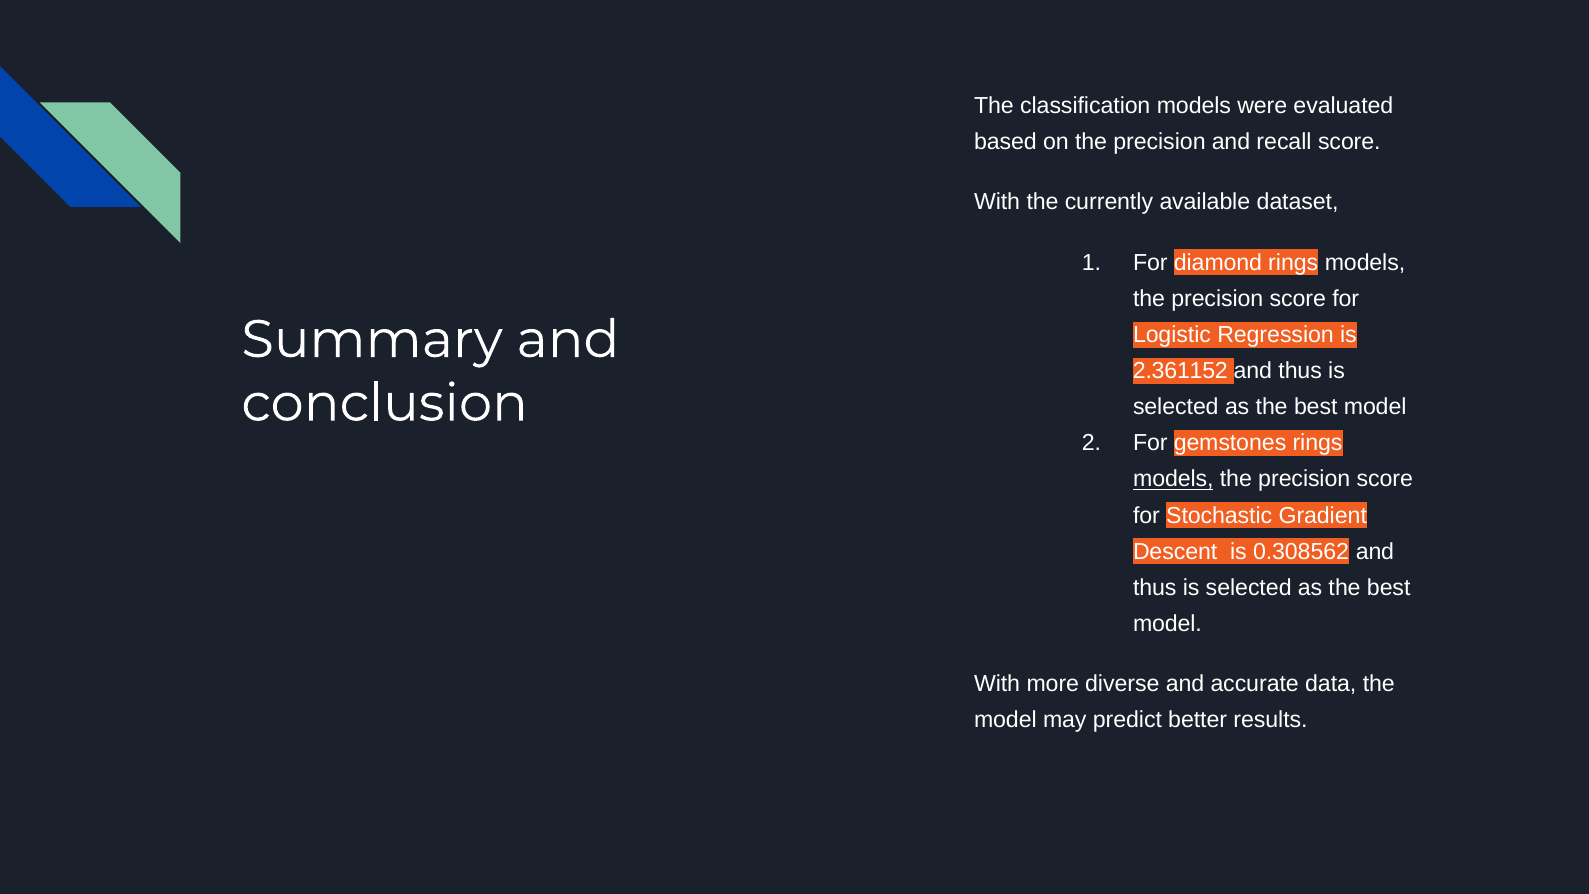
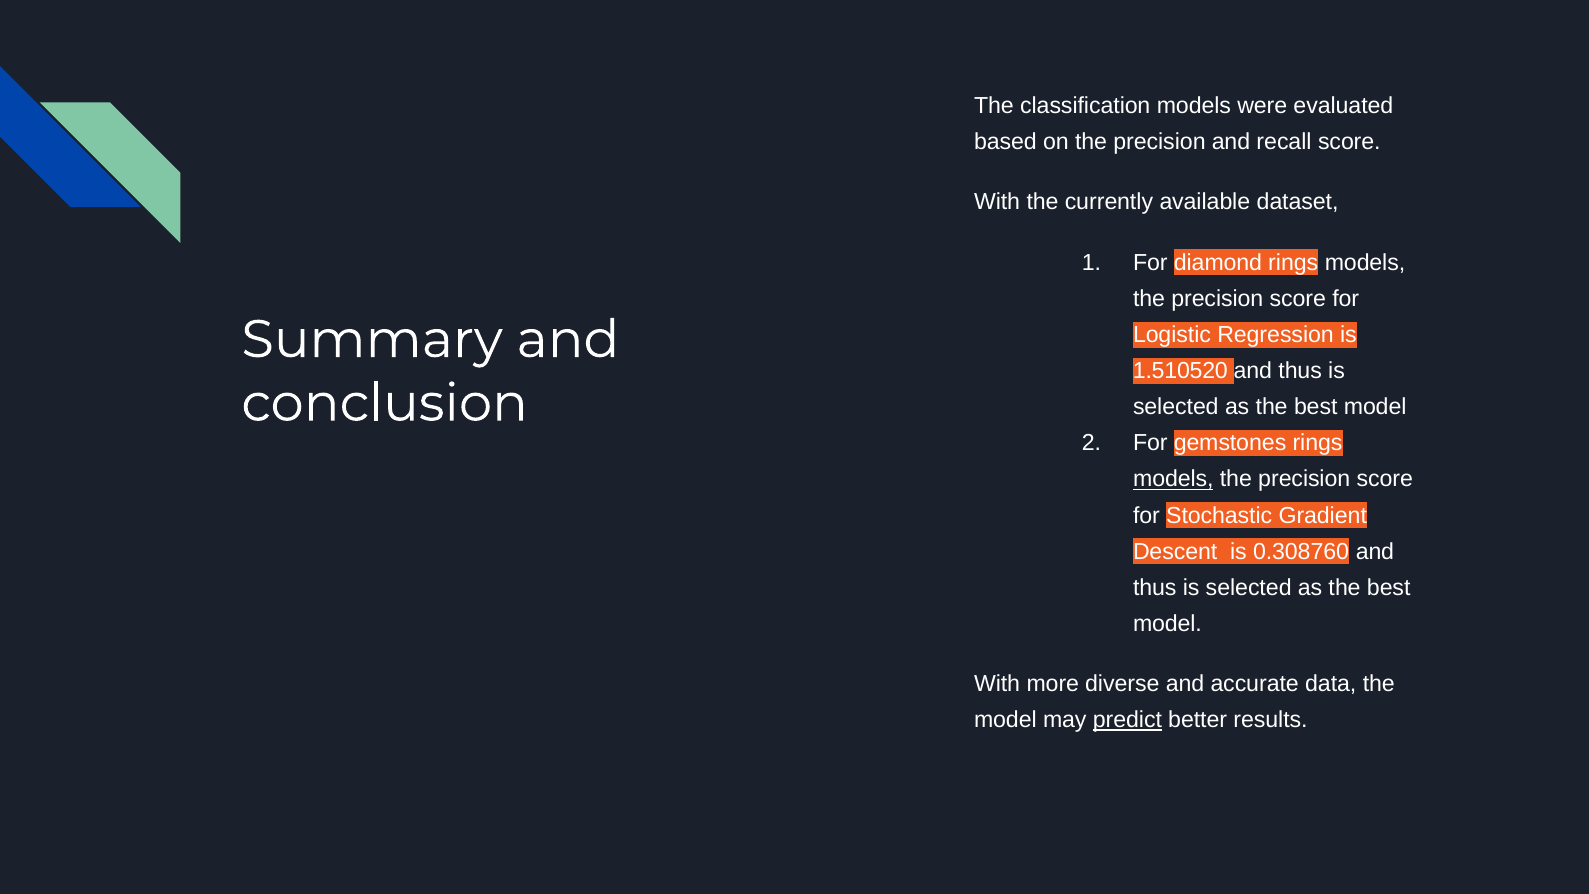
2.361152: 2.361152 -> 1.510520
0.308562: 0.308562 -> 0.308760
predict underline: none -> present
